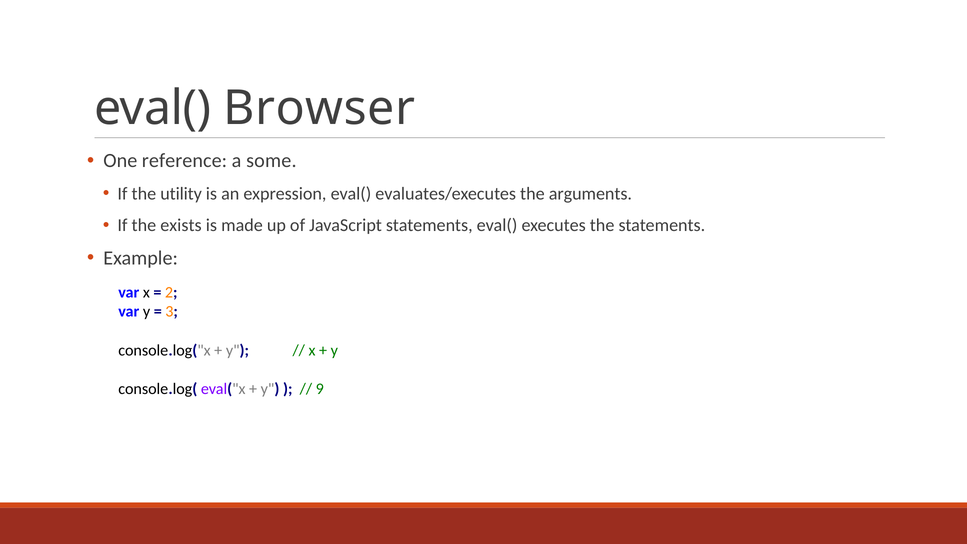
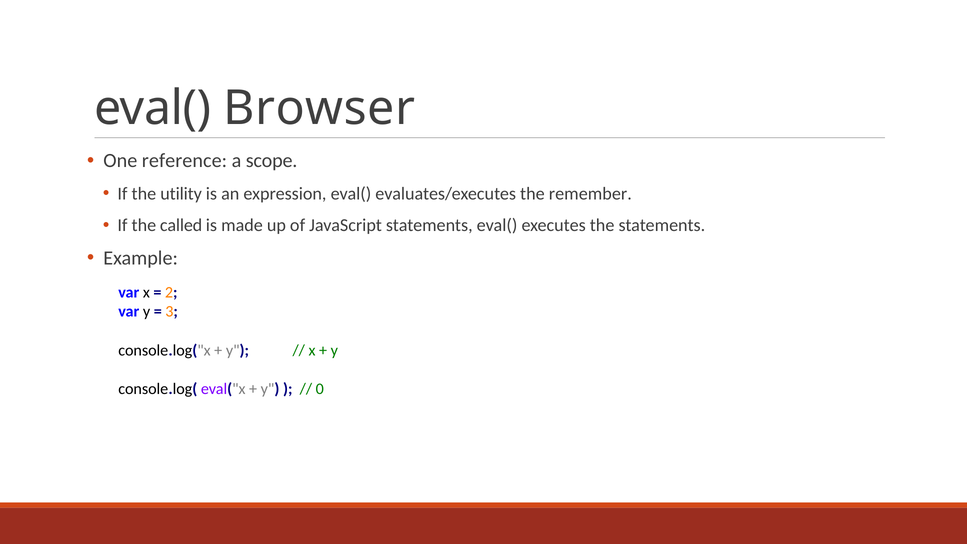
some: some -> scope
arguments: arguments -> remember
exists: exists -> called
9: 9 -> 0
